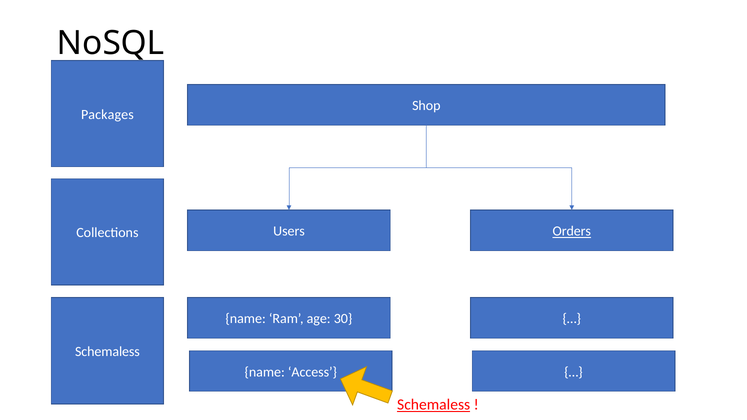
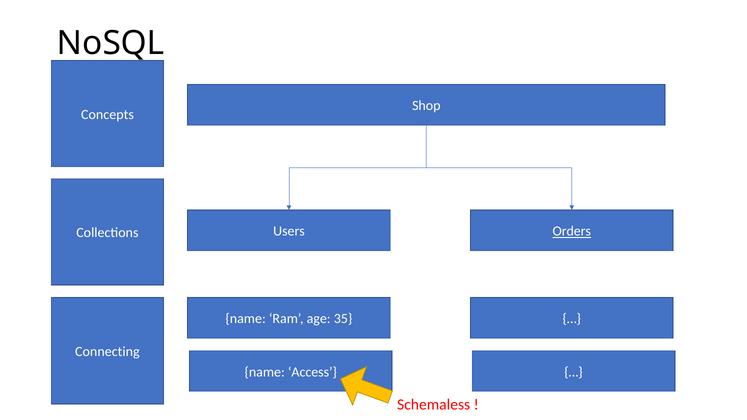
Packages: Packages -> Concepts
30: 30 -> 35
Schemaless at (107, 352): Schemaless -> Connecting
Schemaless at (434, 405) underline: present -> none
